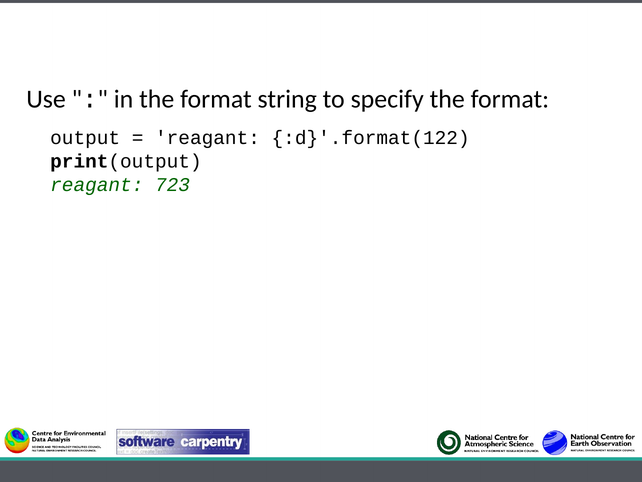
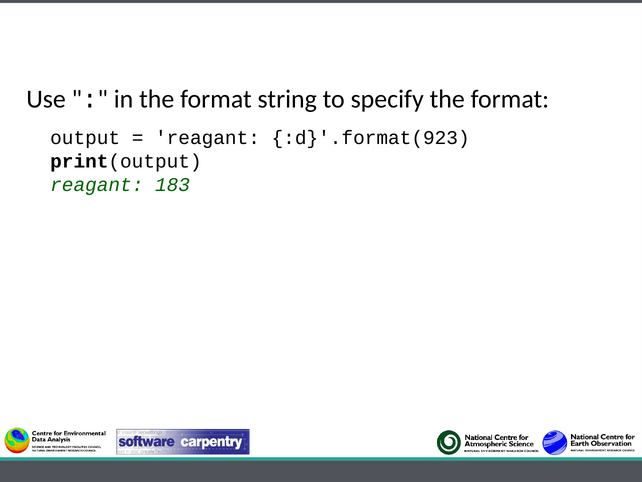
:d}'.format(122: :d}'.format(122 -> :d}'.format(923
723: 723 -> 183
